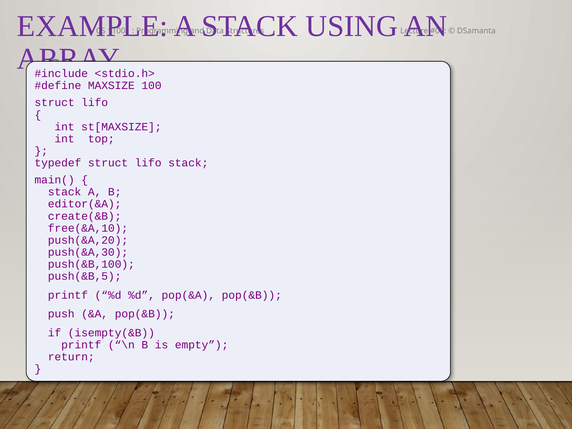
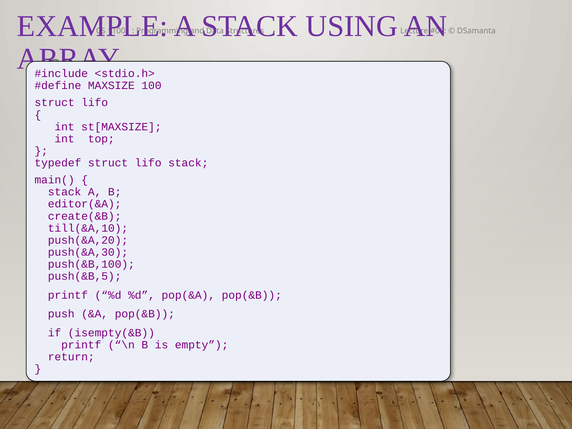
free(&A,10: free(&A,10 -> till(&A,10
